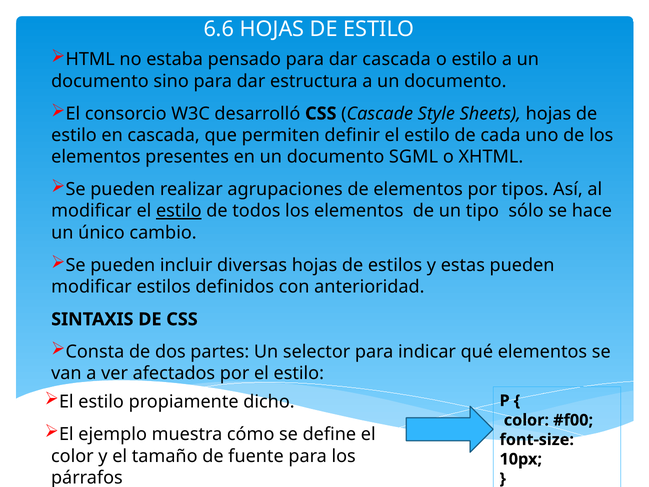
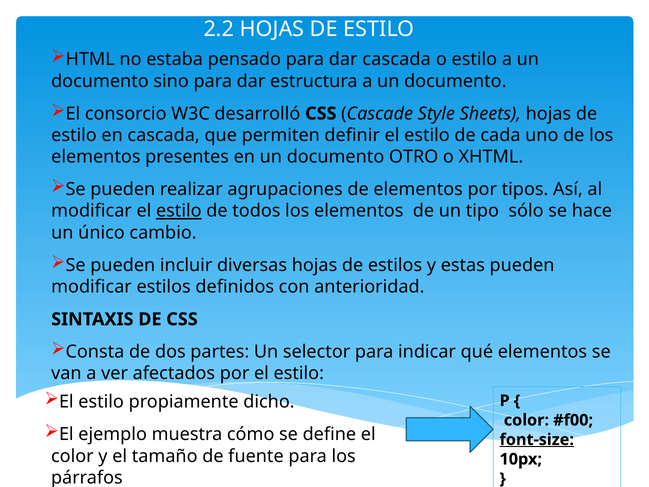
6.6: 6.6 -> 2.2
SGML: SGML -> OTRO
font-size underline: none -> present
